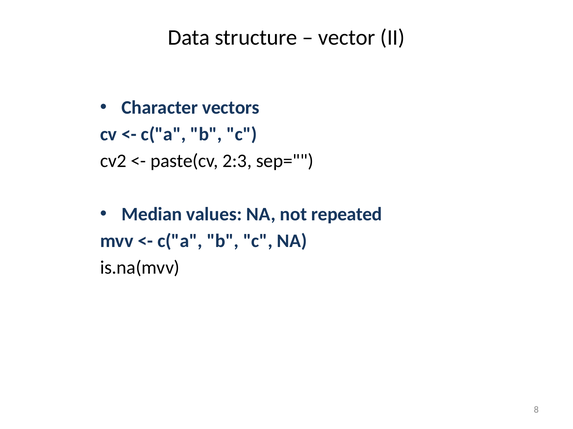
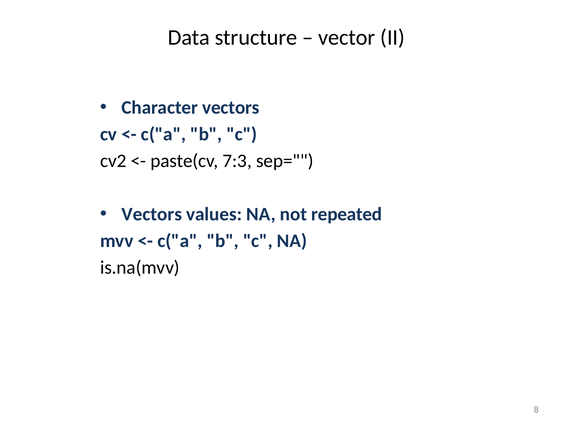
2:3: 2:3 -> 7:3
Median at (152, 215): Median -> Vectors
